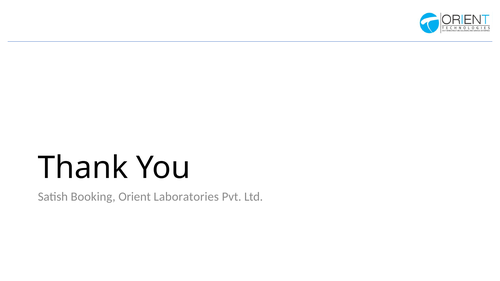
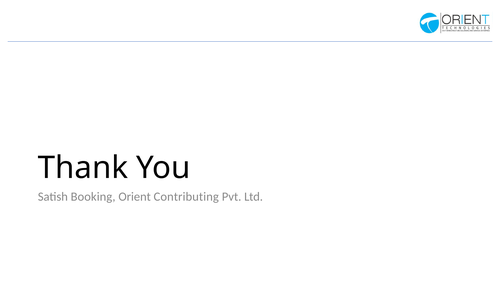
Laboratories: Laboratories -> Contributing
